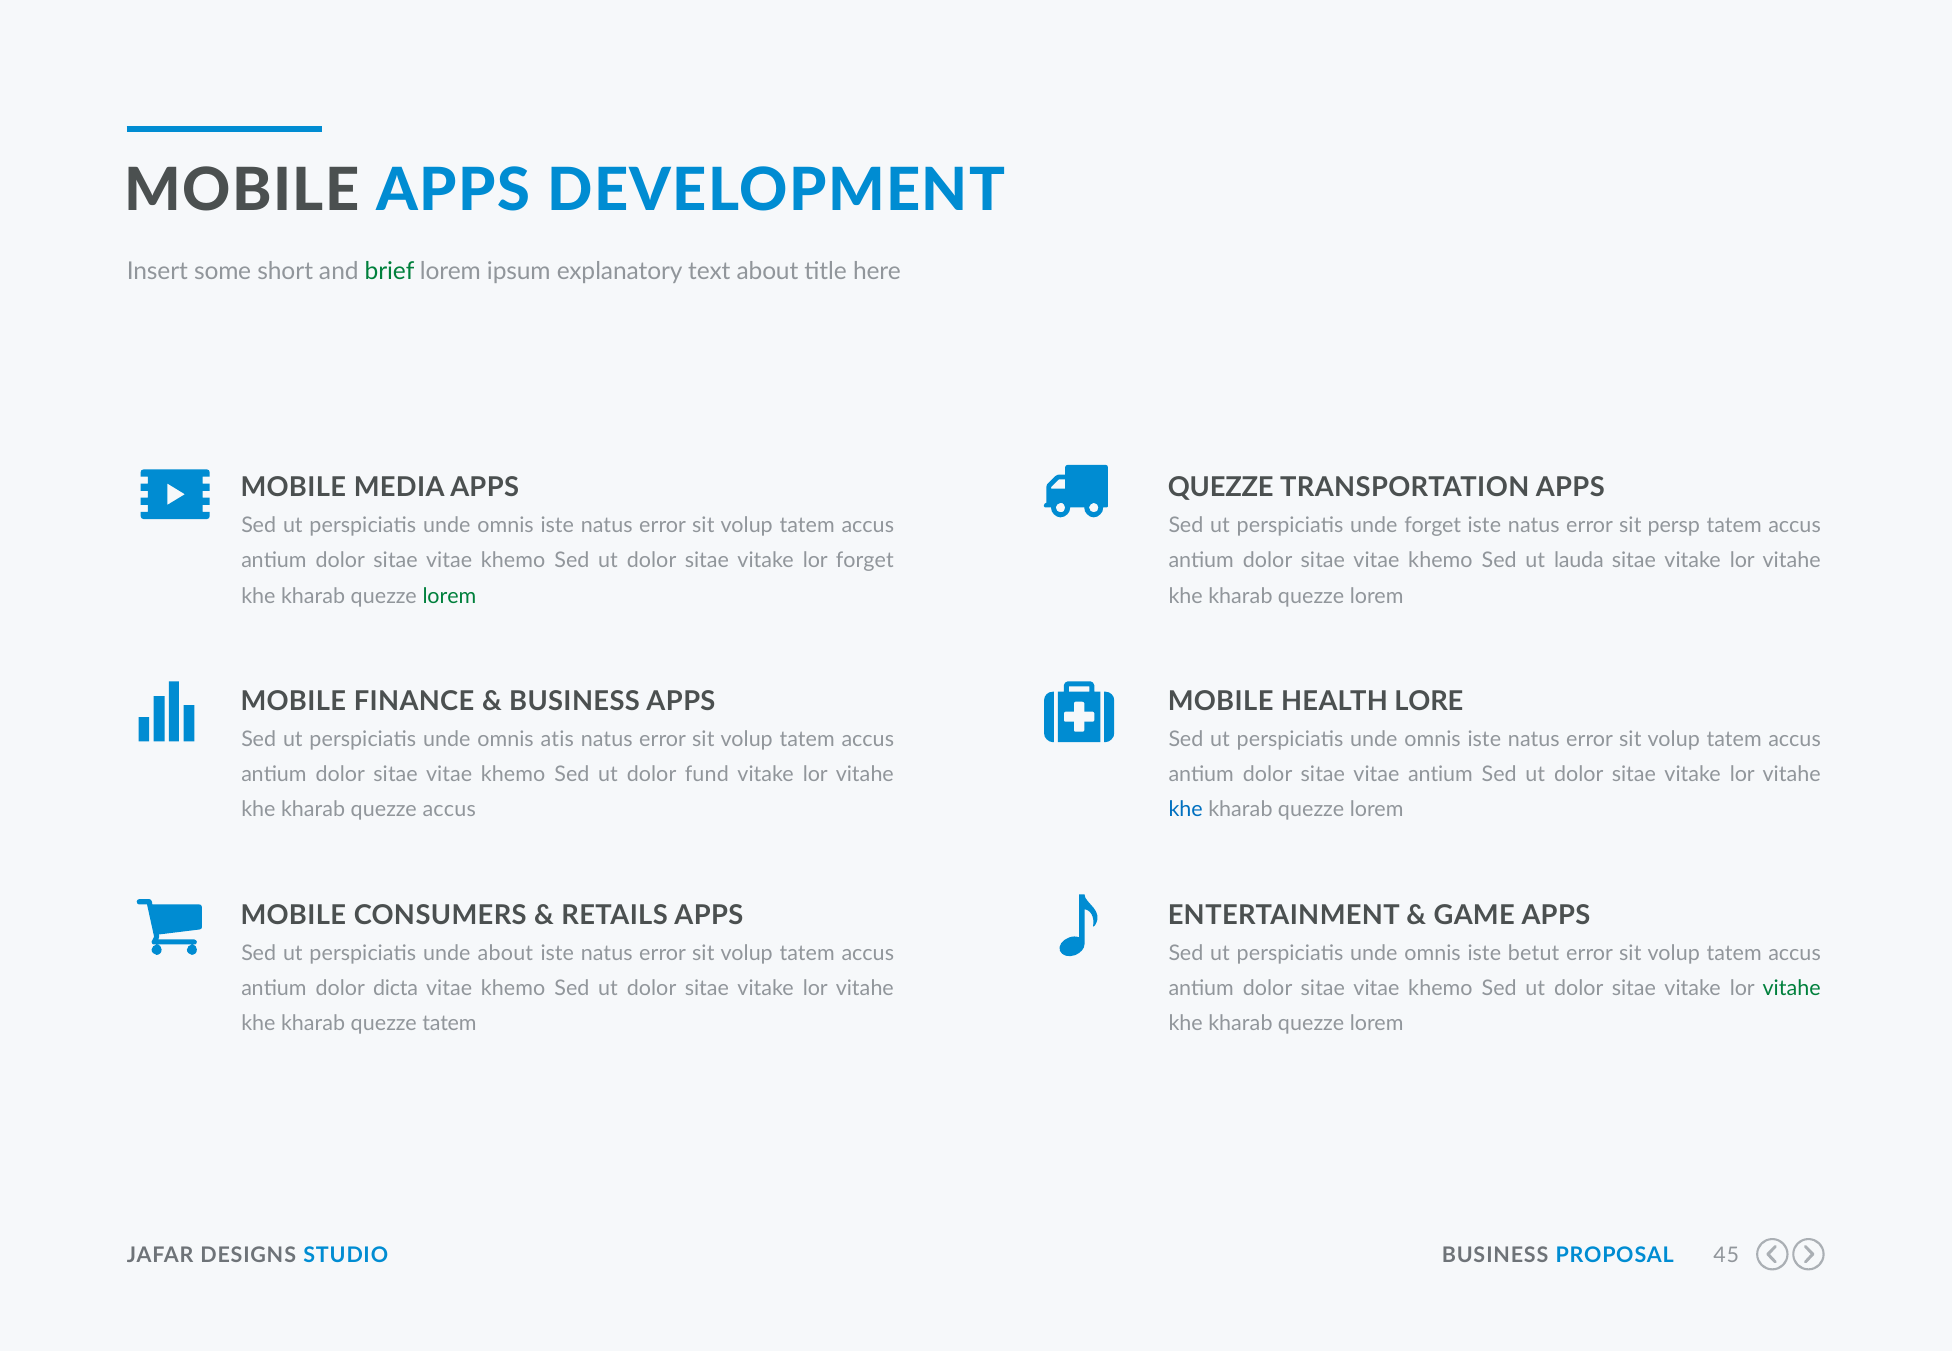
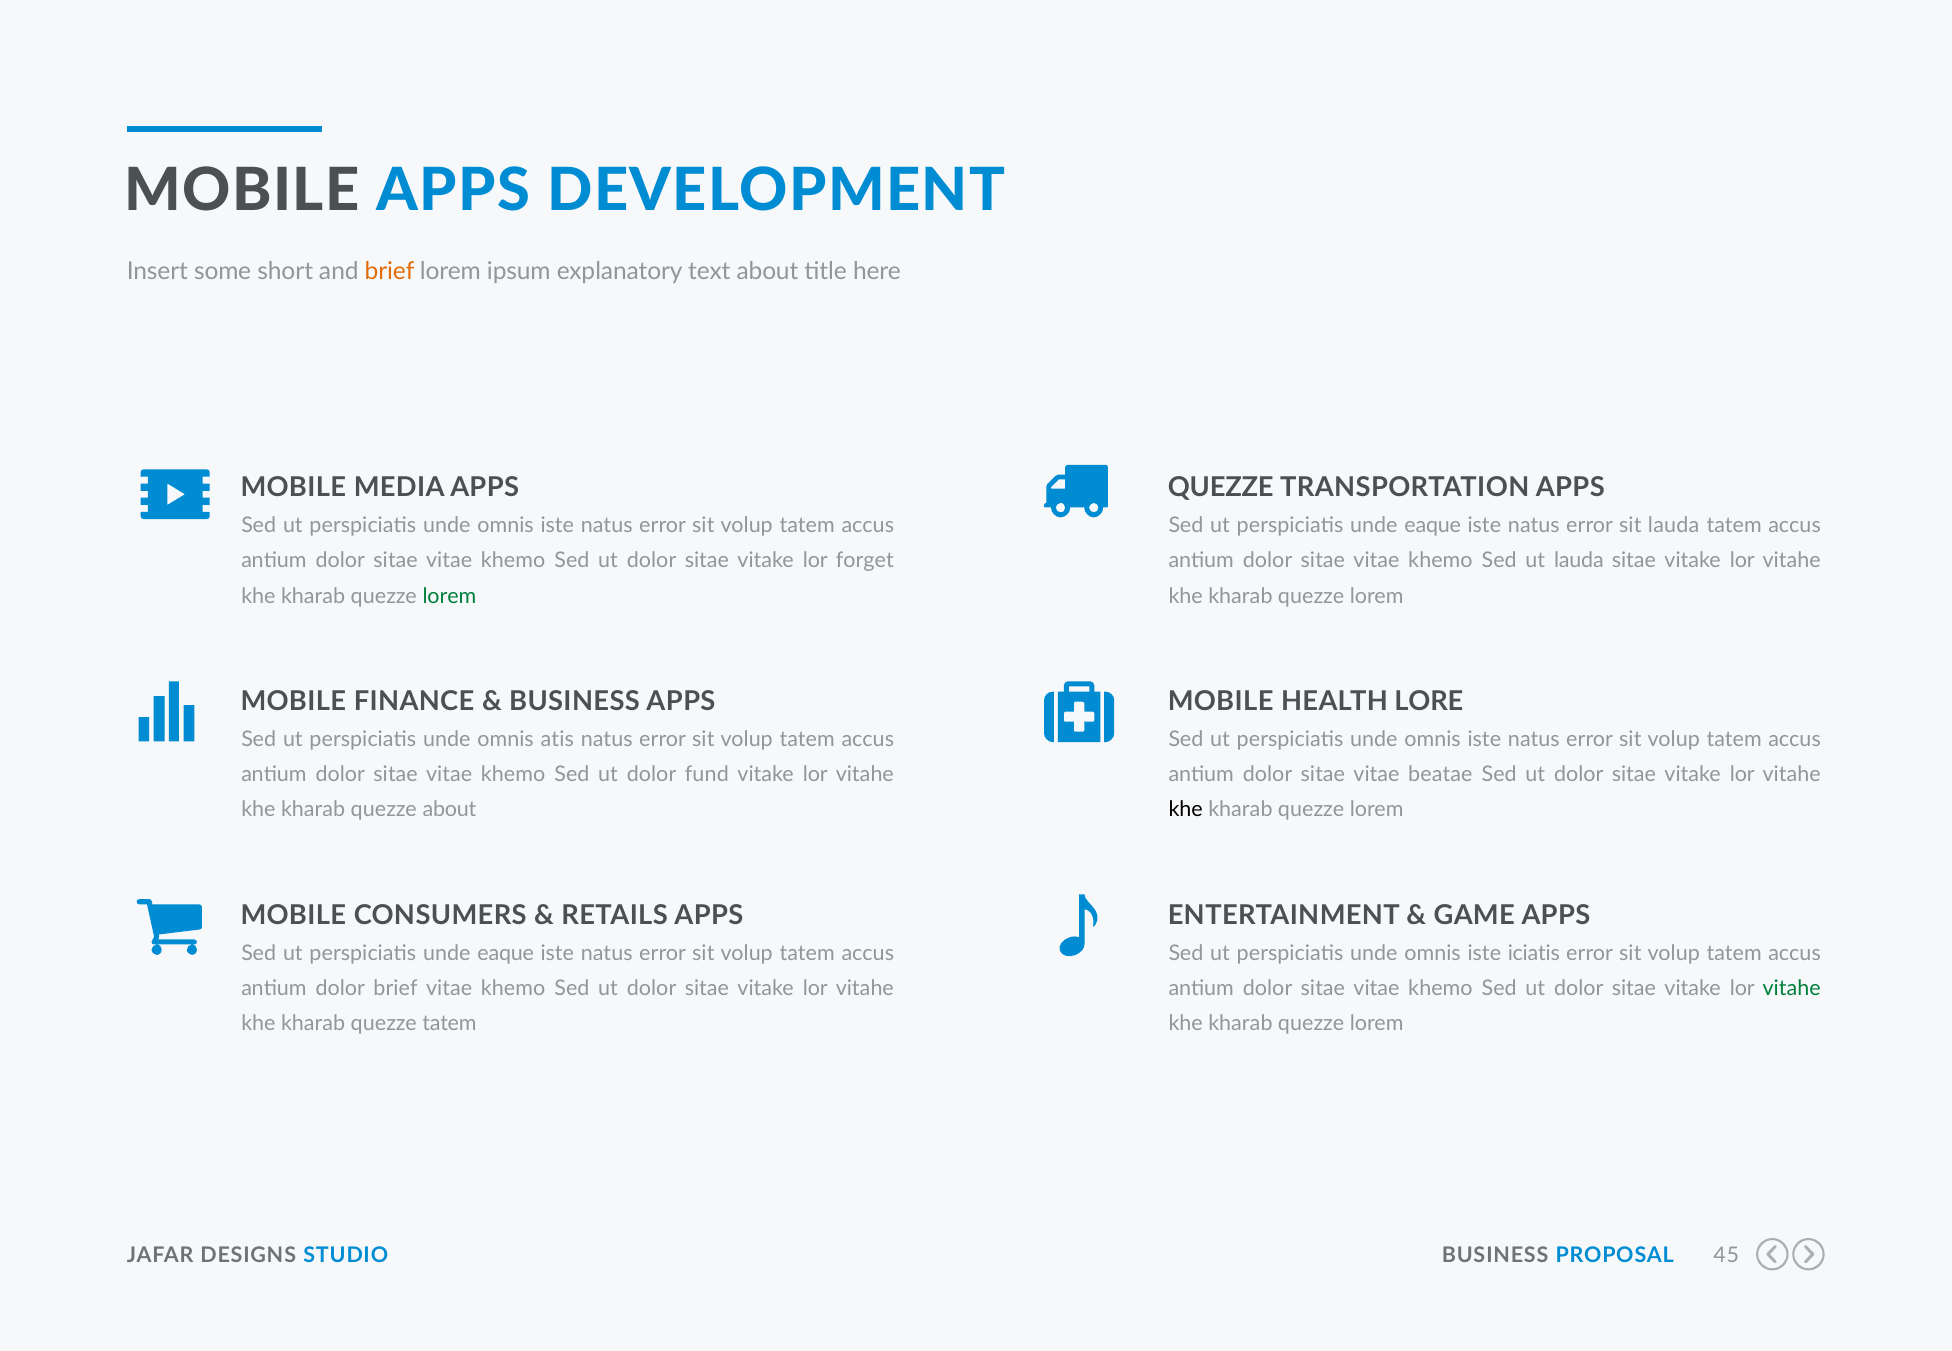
brief at (390, 272) colour: green -> orange
forget at (1433, 526): forget -> eaque
sit persp: persp -> lauda
vitae antium: antium -> beatae
quezze accus: accus -> about
khe at (1186, 810) colour: blue -> black
about at (505, 953): about -> eaque
betut: betut -> iciatis
dolor dicta: dicta -> brief
